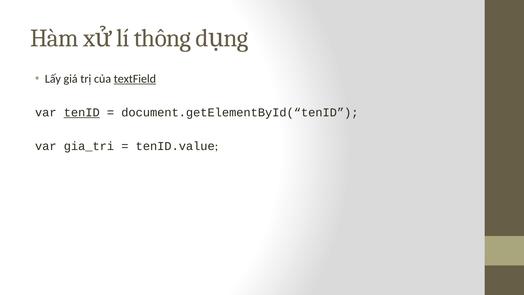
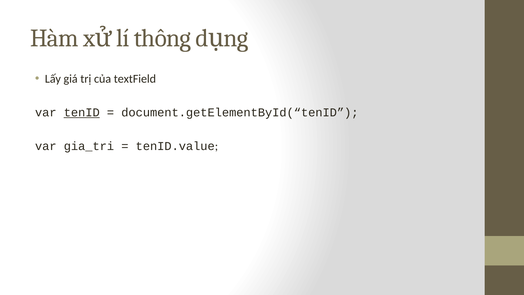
textField underline: present -> none
